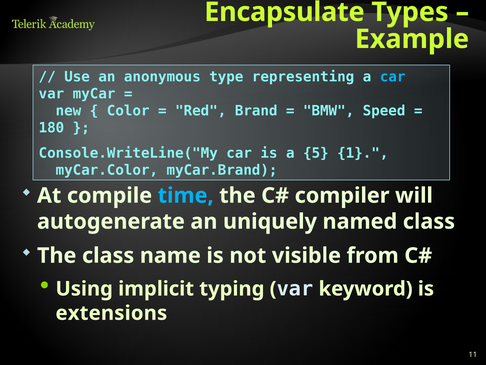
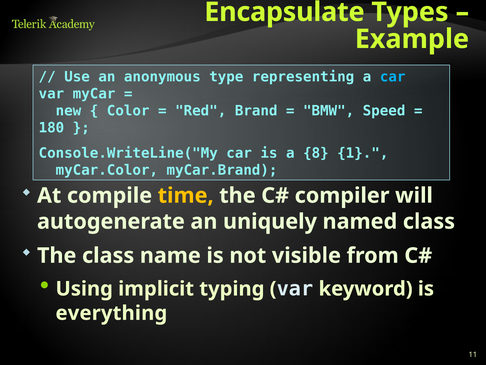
5: 5 -> 8
time colour: light blue -> yellow
extensions: extensions -> everything
